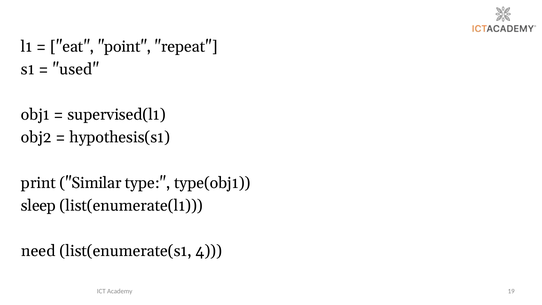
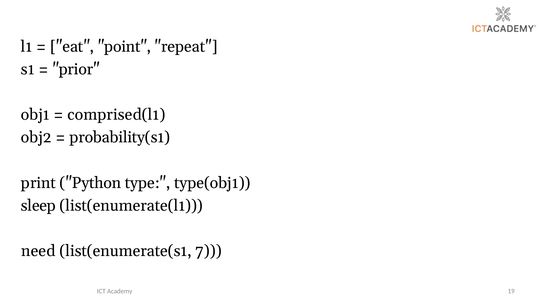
used: used -> prior
supervised(l1: supervised(l1 -> comprised(l1
hypothesis(s1: hypothesis(s1 -> probability(s1
Similar: Similar -> Python
4: 4 -> 7
